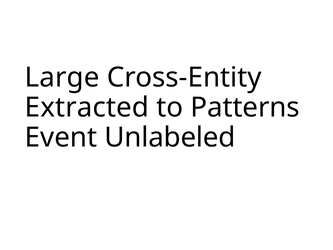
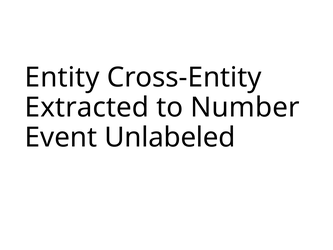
Large: Large -> Entity
Patterns: Patterns -> Number
